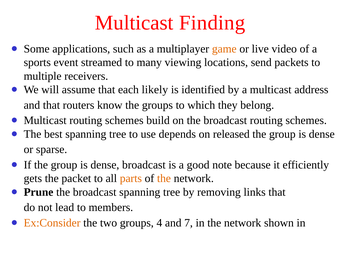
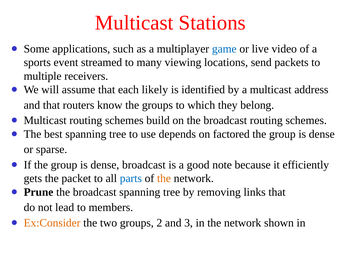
Finding: Finding -> Stations
game colour: orange -> blue
released: released -> factored
parts colour: orange -> blue
4: 4 -> 2
7: 7 -> 3
